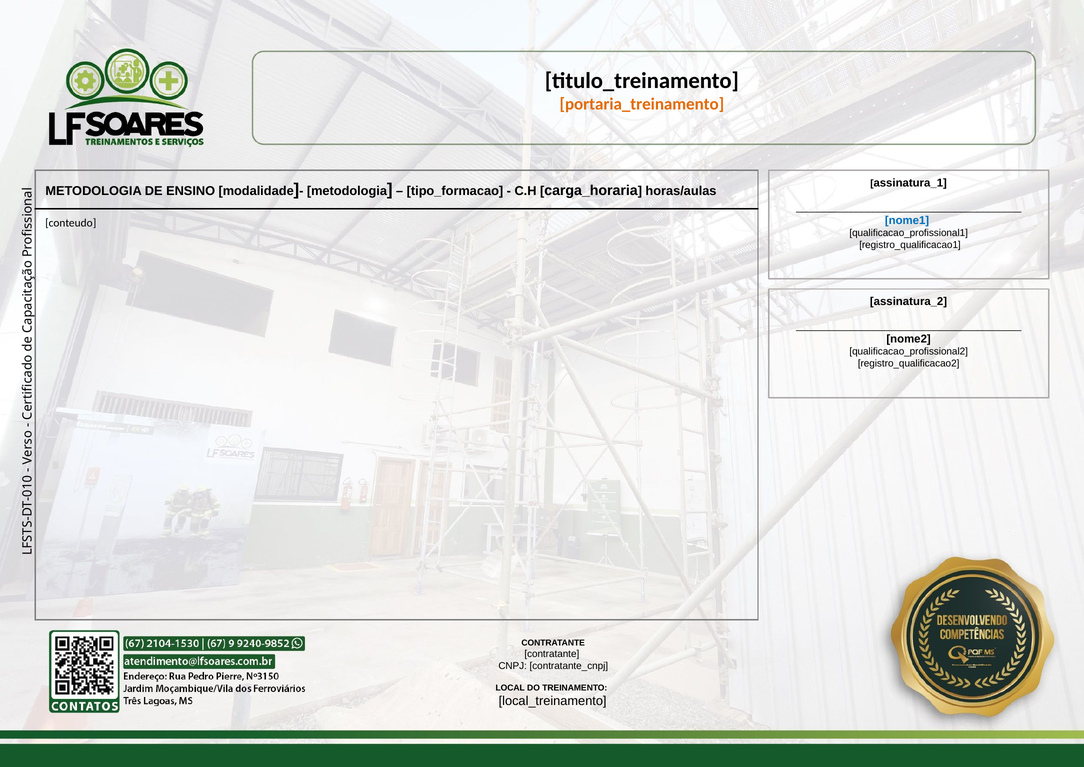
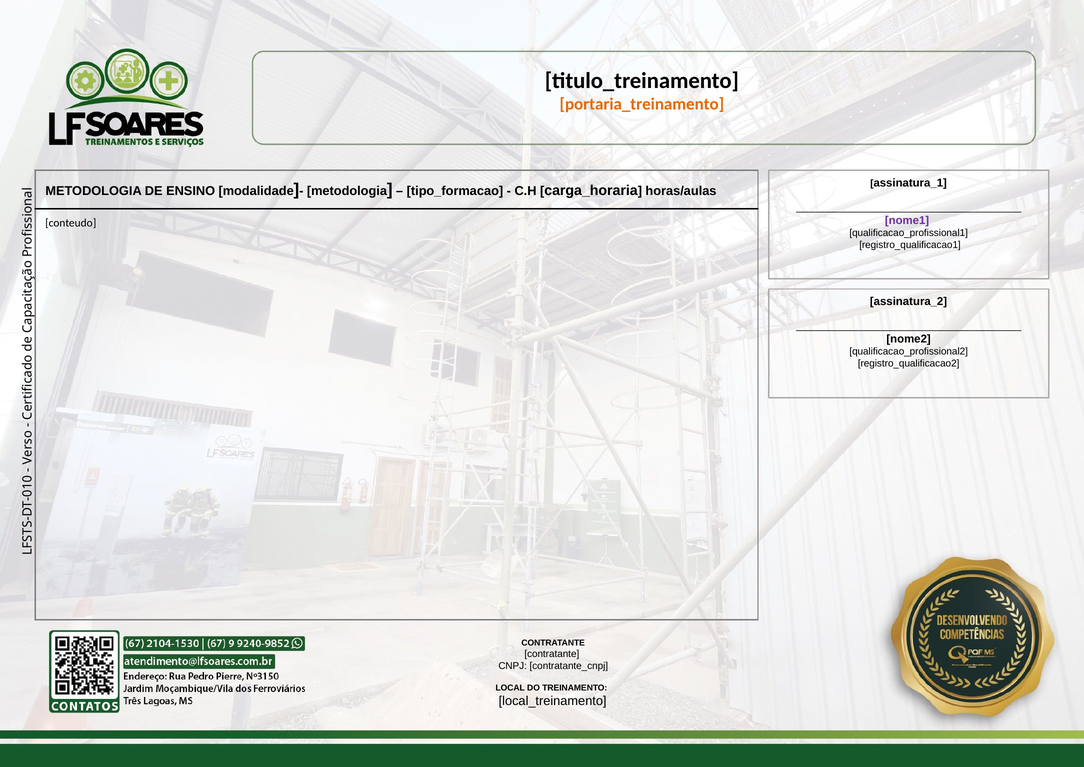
nome1 colour: blue -> purple
